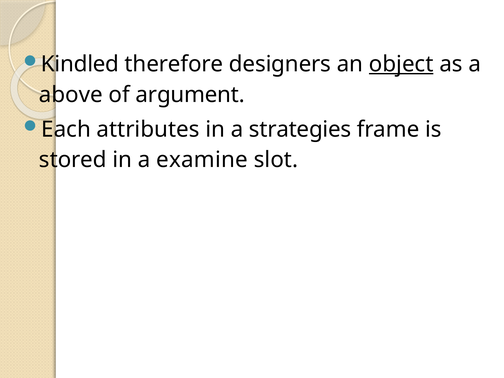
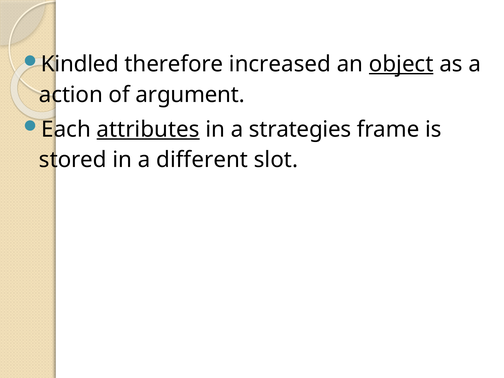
designers: designers -> increased
above: above -> action
attributes underline: none -> present
examine: examine -> different
